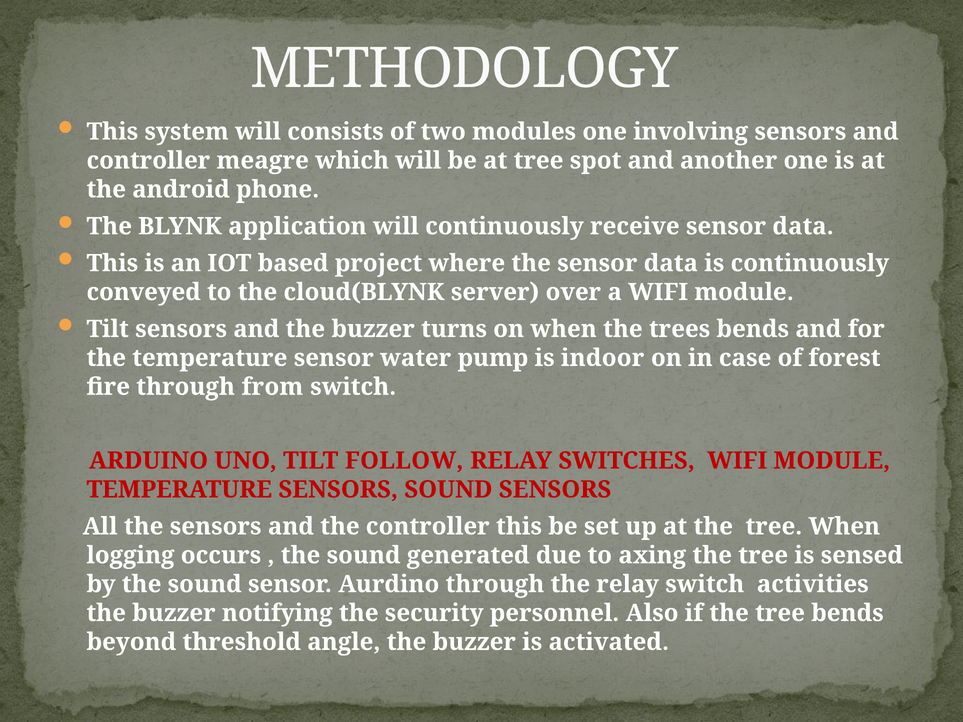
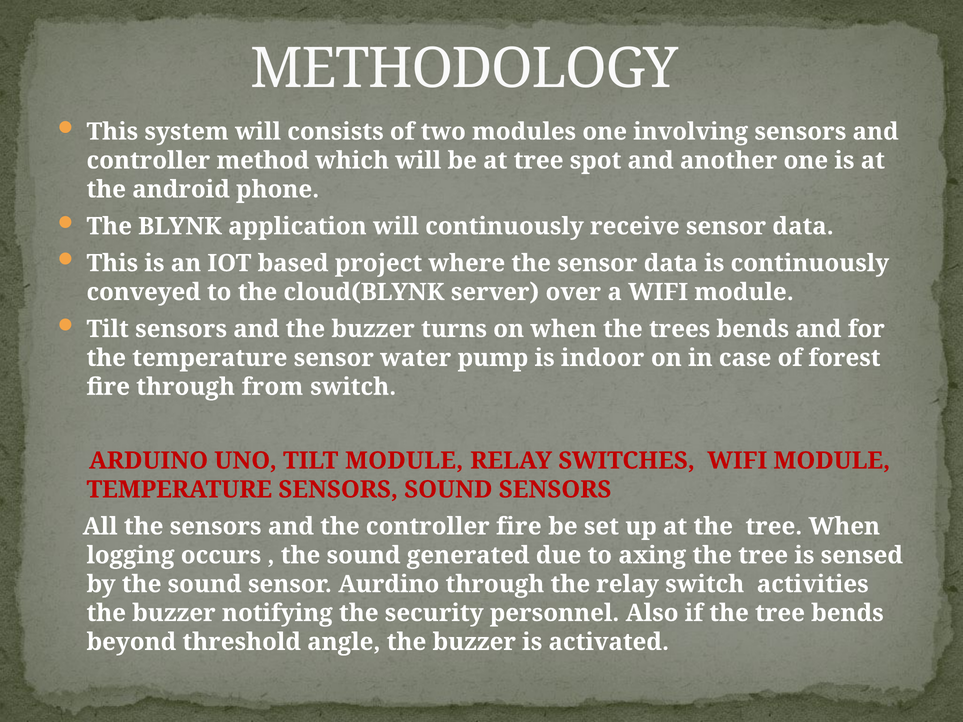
meagre: meagre -> method
TILT FOLLOW: FOLLOW -> MODULE
controller this: this -> fire
